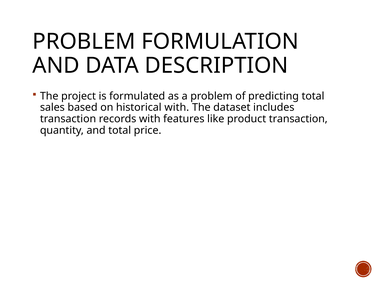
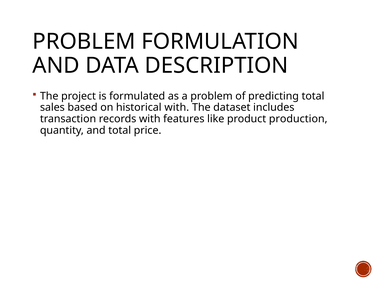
product transaction: transaction -> production
